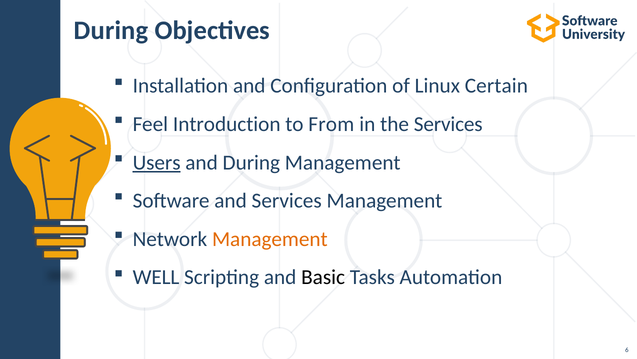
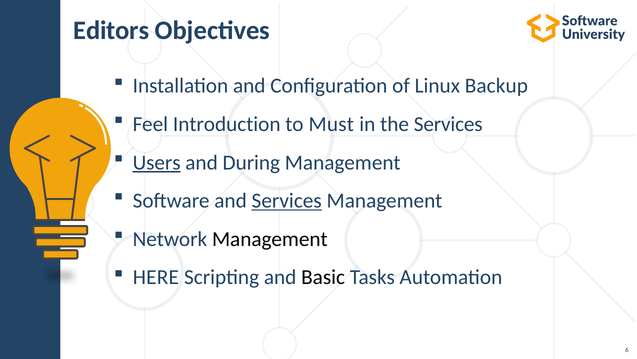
During at (111, 30): During -> Editors
Certain: Certain -> Backup
From: From -> Must
Services at (287, 200) underline: none -> present
Management at (270, 239) colour: orange -> black
WELL: WELL -> HERE
